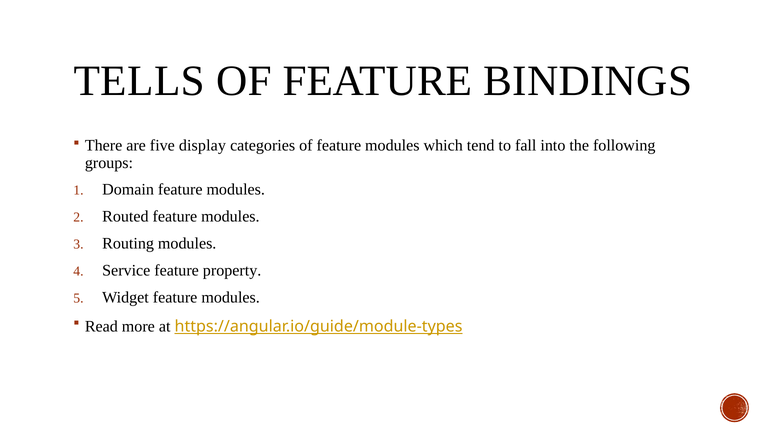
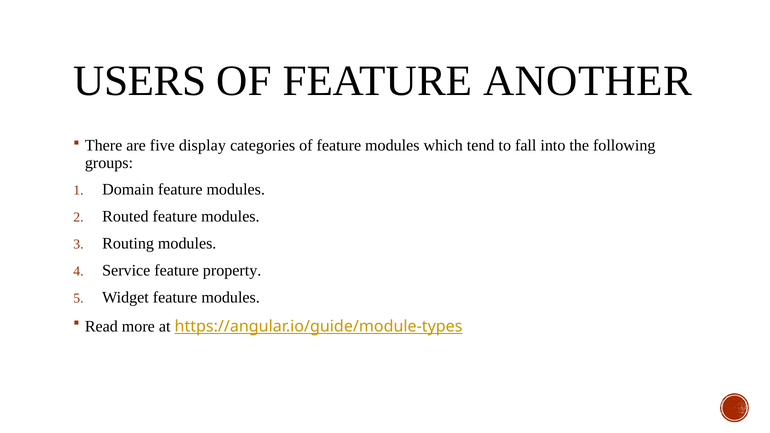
TELLS: TELLS -> USERS
BINDINGS: BINDINGS -> ANOTHER
